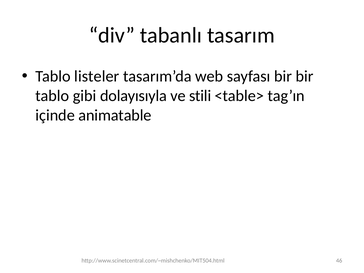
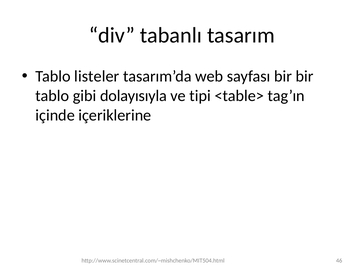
stili: stili -> tipi
animatable: animatable -> içeriklerine
